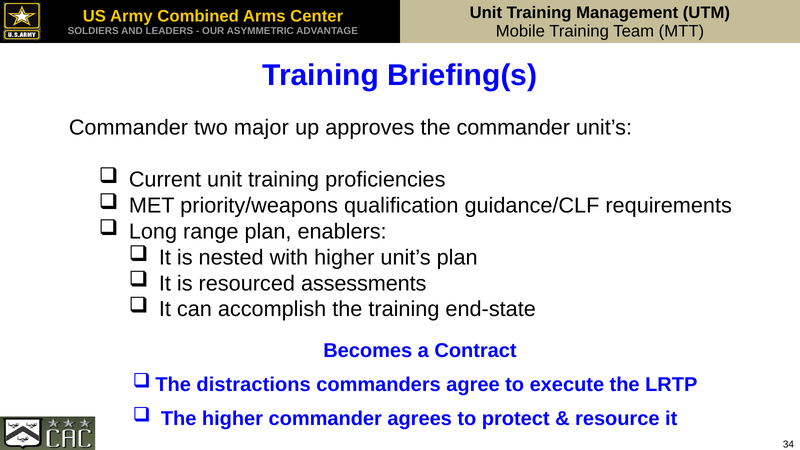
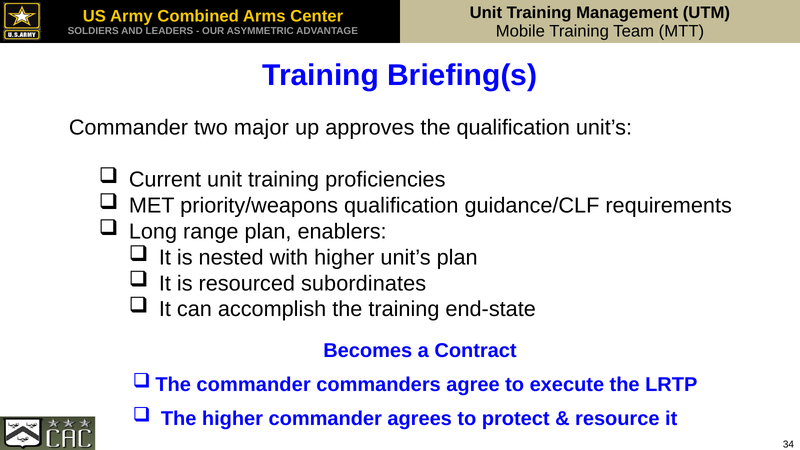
the commander: commander -> qualification
assessments: assessments -> subordinates
distractions at (254, 384): distractions -> commander
